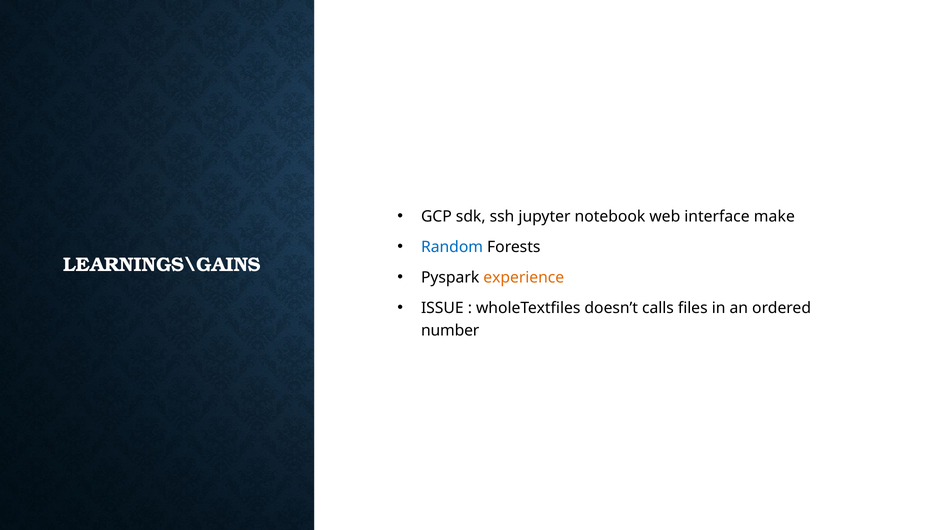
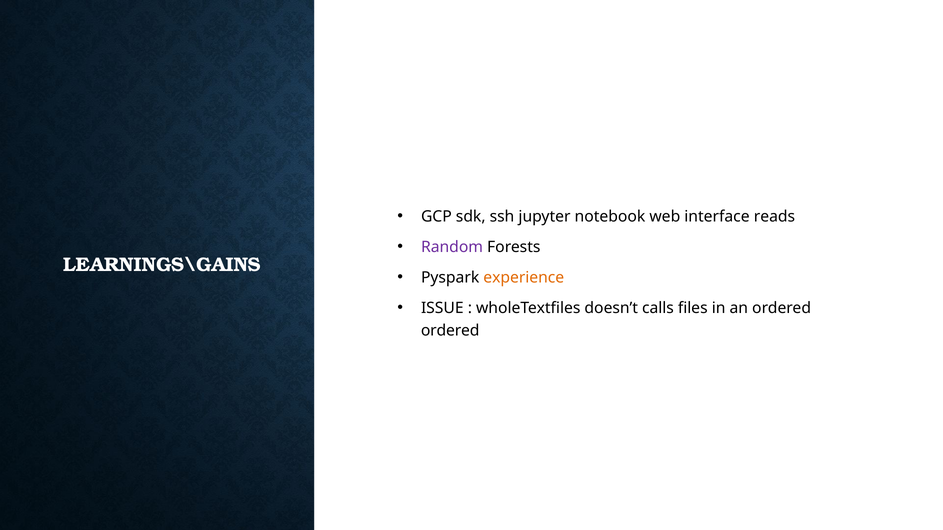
make: make -> reads
Random colour: blue -> purple
number at (450, 331): number -> ordered
